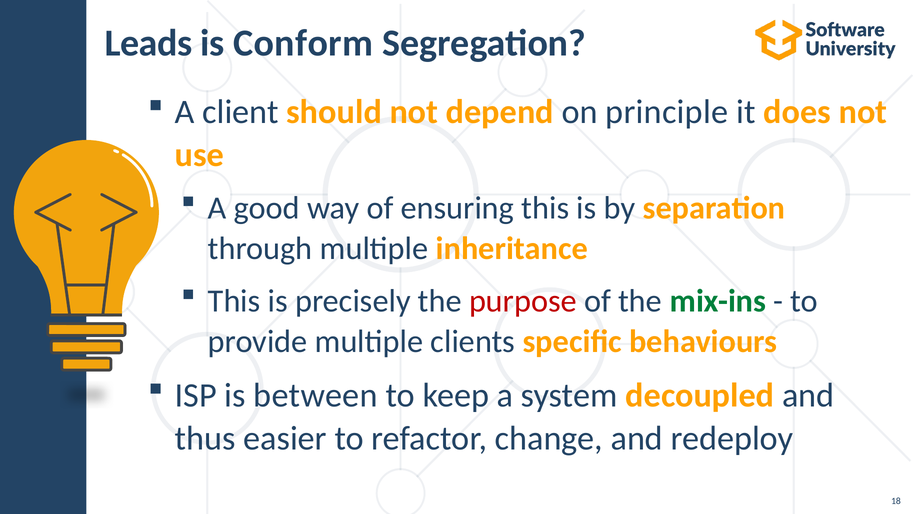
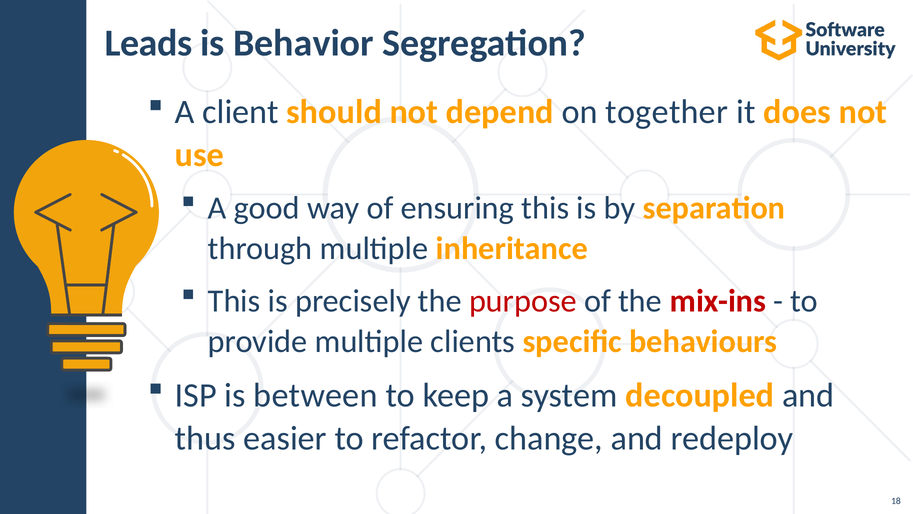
Conform: Conform -> Behavior
principle: principle -> together
mix-ins colour: green -> red
